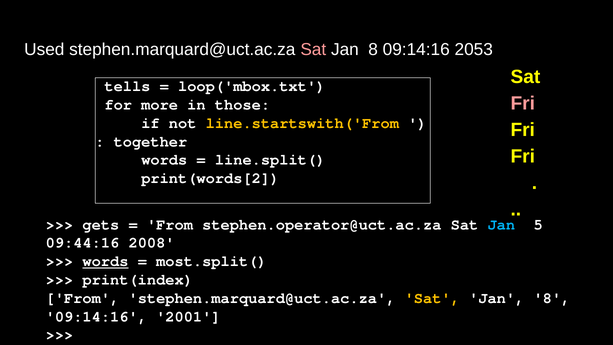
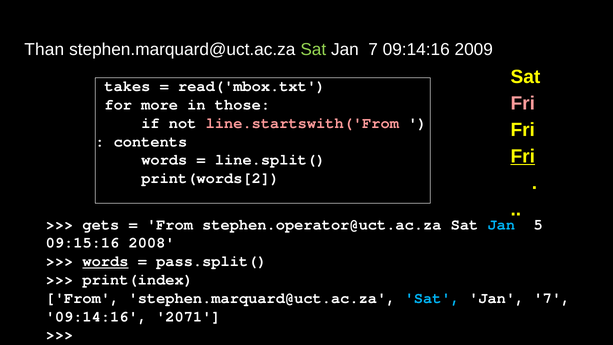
Used: Used -> Than
Sat at (313, 50) colour: pink -> light green
8 at (373, 50): 8 -> 7
2053: 2053 -> 2009
tells: tells -> takes
loop('mbox.txt: loop('mbox.txt -> read('mbox.txt
line.startswith('From colour: yellow -> pink
together: together -> contents
Fri at (523, 156) underline: none -> present
09:44:16: 09:44:16 -> 09:15:16
most.split(: most.split( -> pass.split(
Sat at (432, 298) colour: yellow -> light blue
8 at (552, 298): 8 -> 7
2001: 2001 -> 2071
